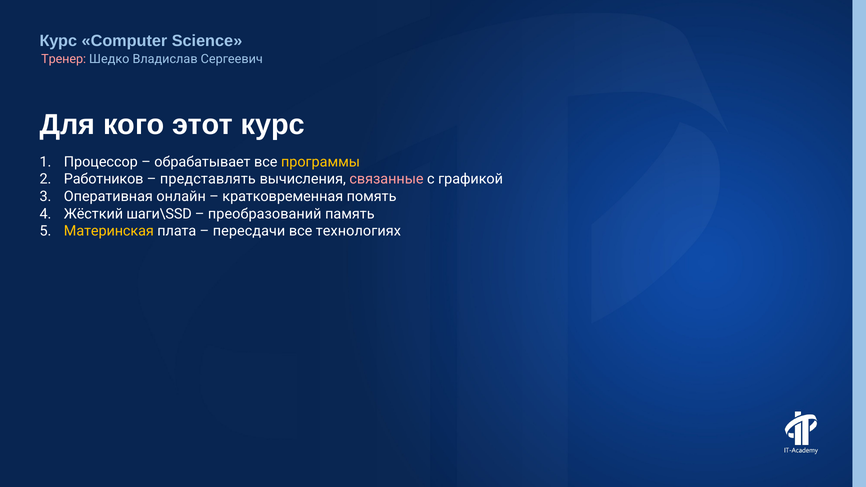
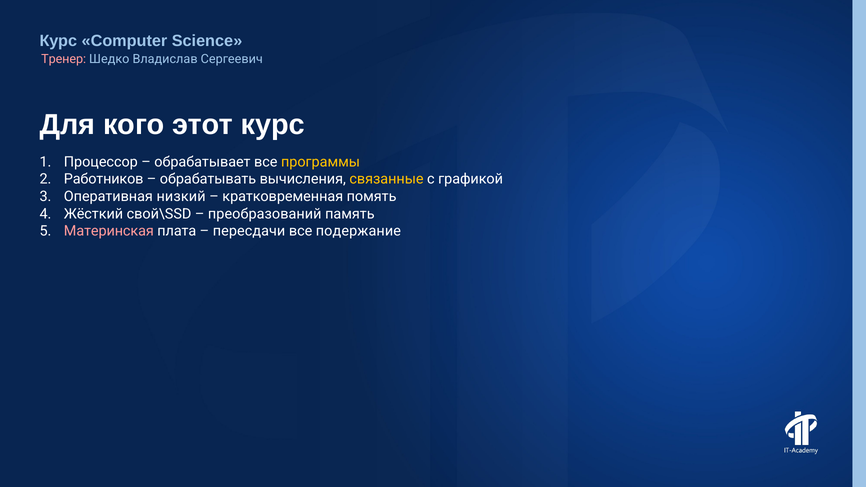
представлять: представлять -> обрабатывать
связанные colour: pink -> yellow
онлайн: онлайн -> низкий
шаги\SSD: шаги\SSD -> свой\SSD
Материнская colour: yellow -> pink
технологиях: технологиях -> подержание
